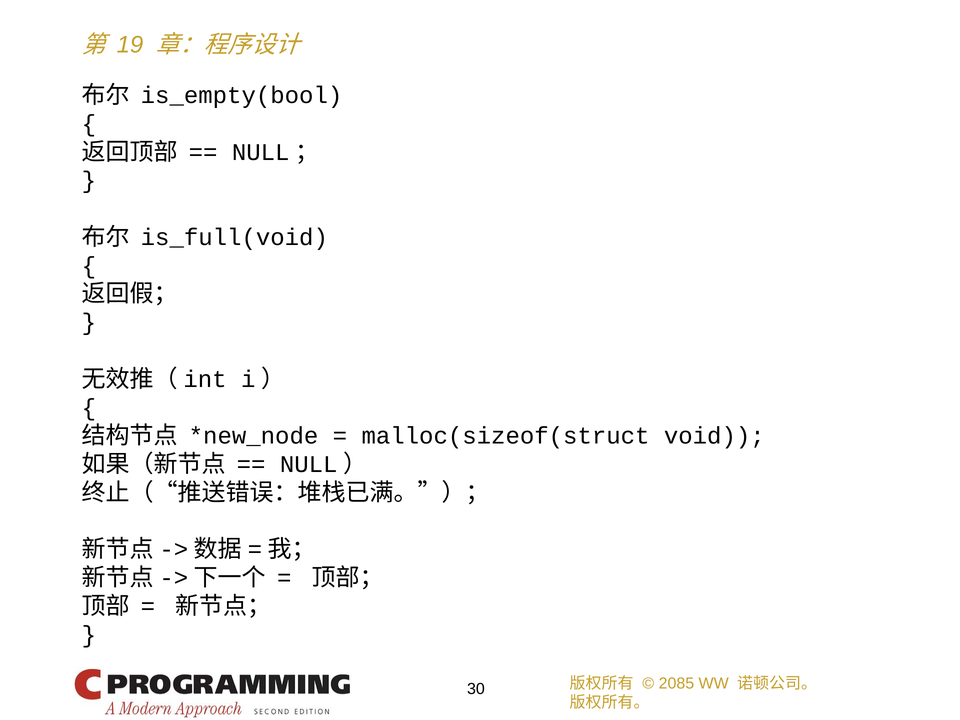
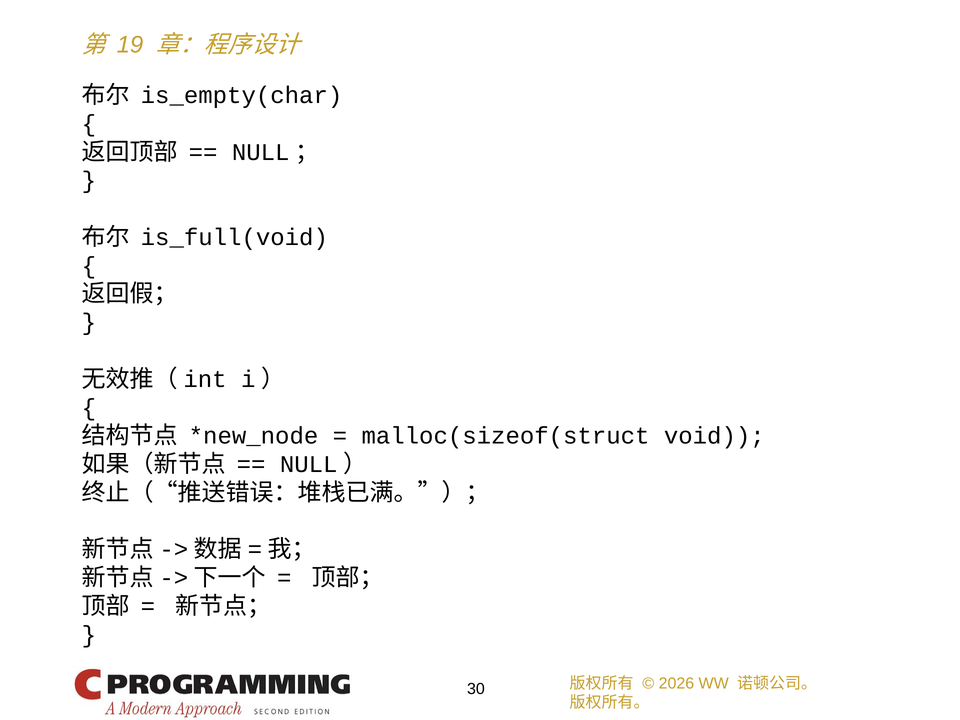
is_empty(bool: is_empty(bool -> is_empty(char
2085: 2085 -> 2026
